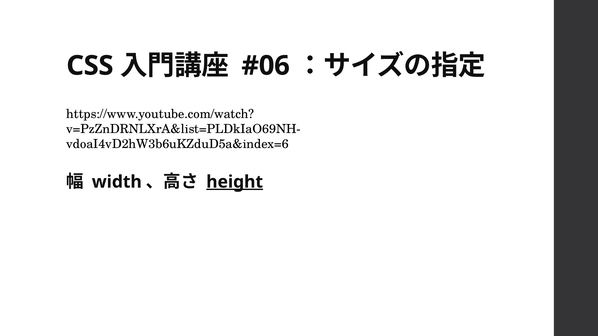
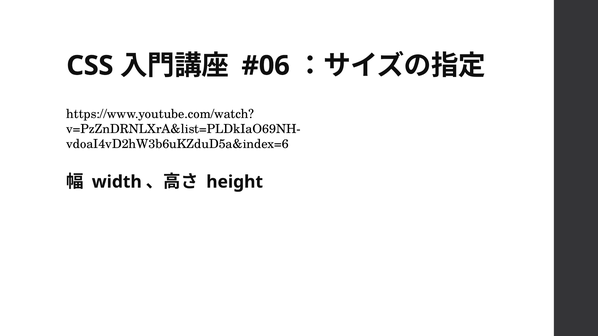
height underline: present -> none
